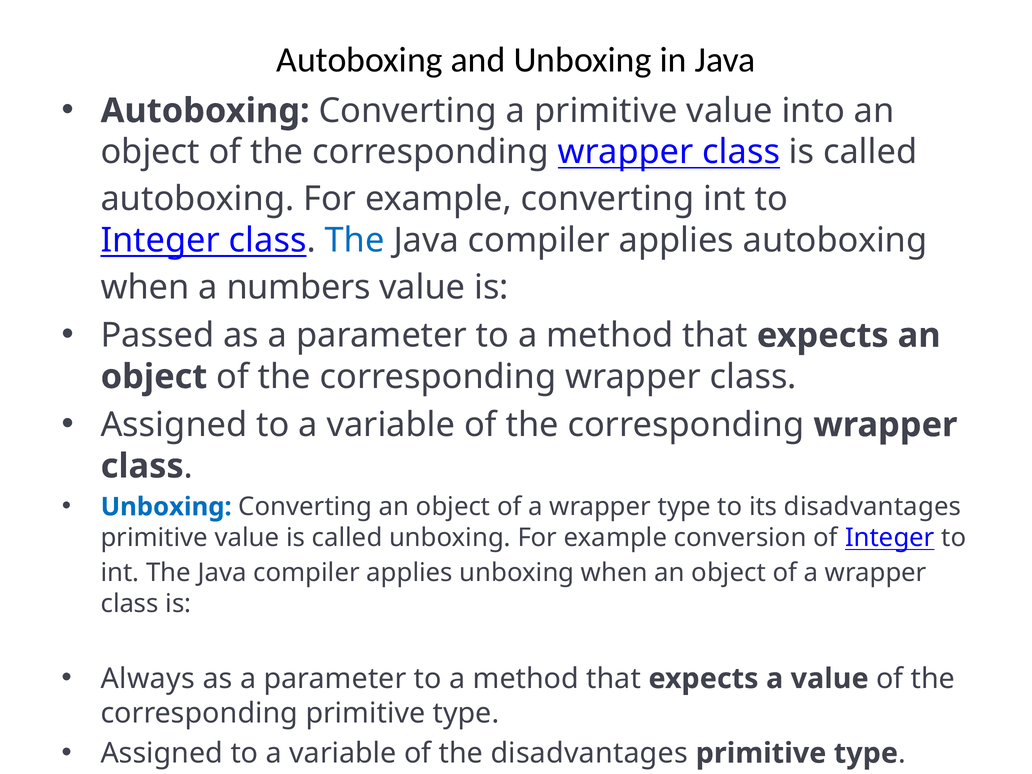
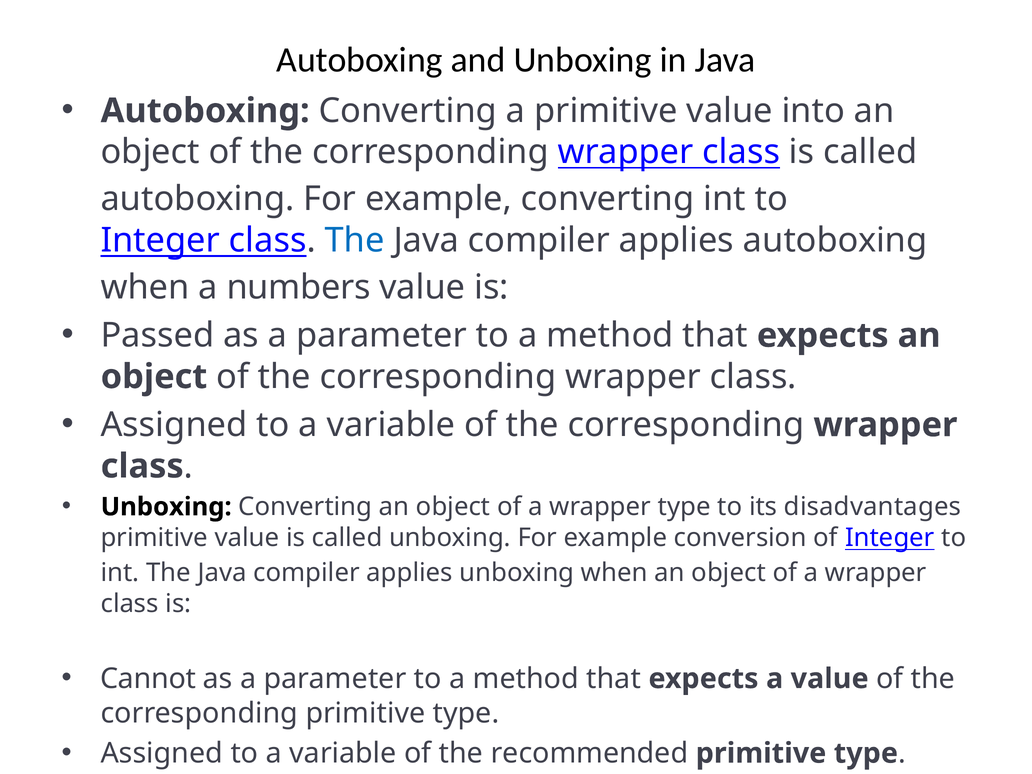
Unboxing at (166, 507) colour: blue -> black
Always: Always -> Cannot
the disadvantages: disadvantages -> recommended
